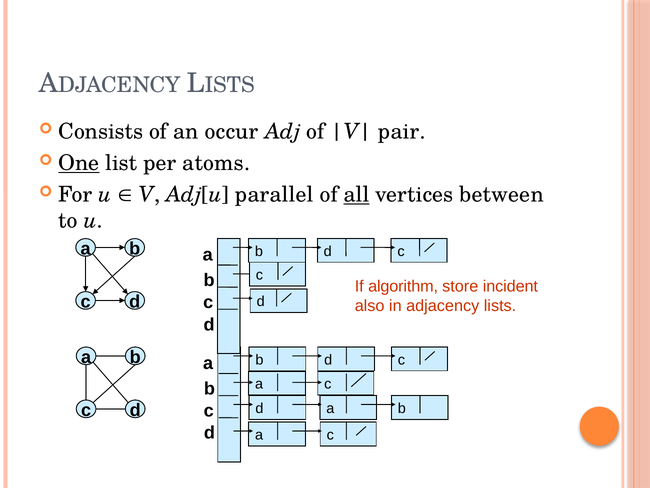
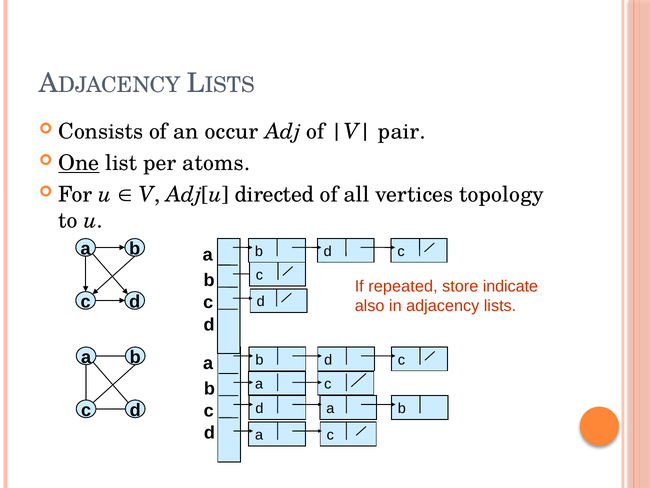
parallel: parallel -> directed
all underline: present -> none
between: between -> topology
algorithm: algorithm -> repeated
incident: incident -> indicate
